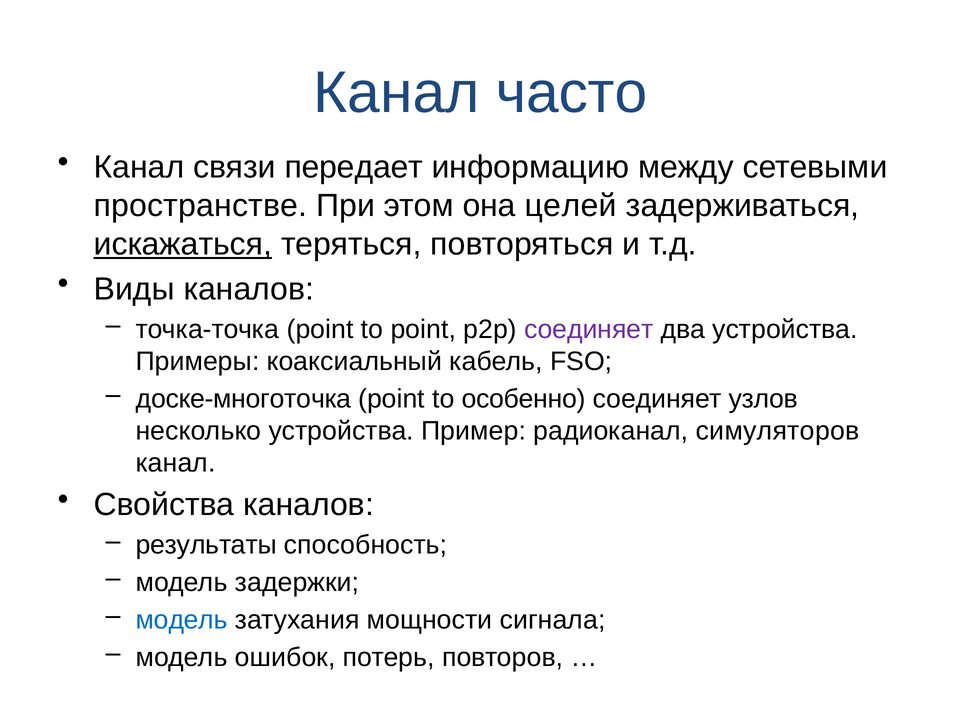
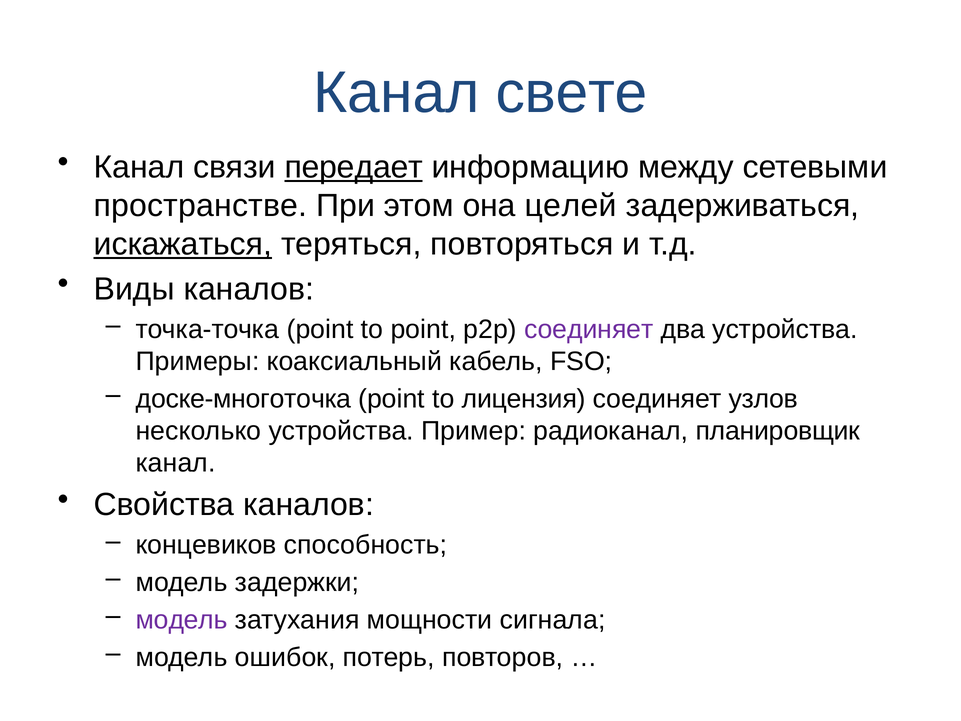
часто: часто -> свете
передает underline: none -> present
особенно: особенно -> лицензия
симуляторов: симуляторов -> планировщик
результаты: результаты -> концевиков
модель at (182, 620) colour: blue -> purple
